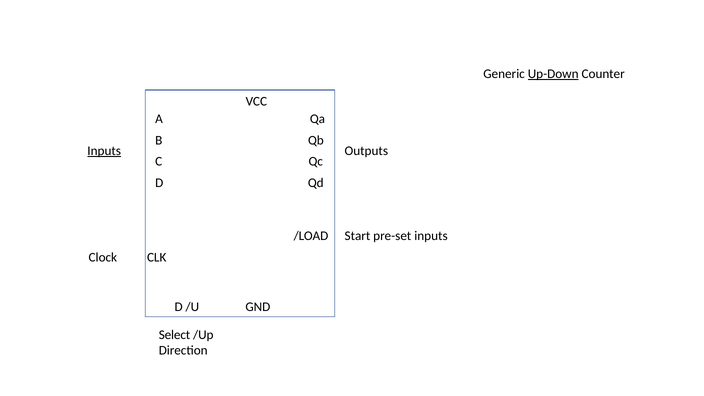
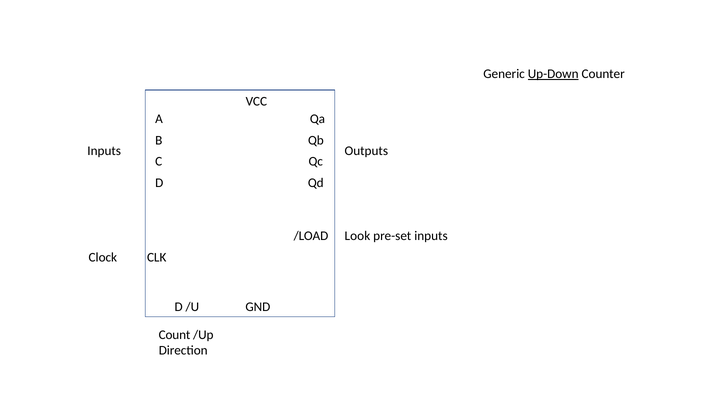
Inputs at (104, 151) underline: present -> none
Start: Start -> Look
Select: Select -> Count
